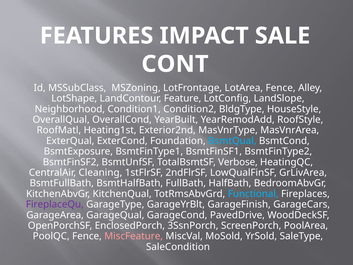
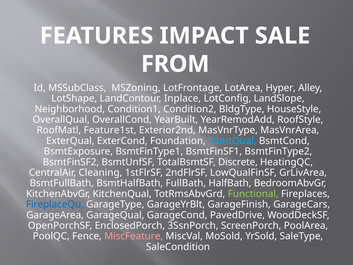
CONT: CONT -> FROM
LotArea Fence: Fence -> Hyper
Feature: Feature -> Inplace
Heating1st: Heating1st -> Feature1st
Verbose: Verbose -> Discrete
Functional colour: light blue -> light green
FireplaceQu colour: purple -> blue
